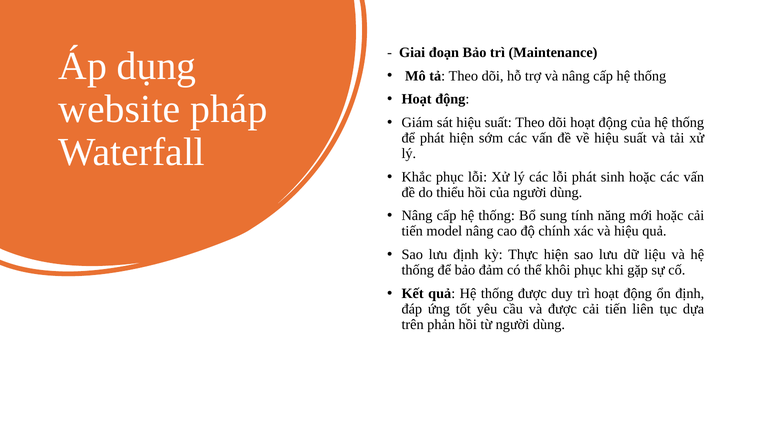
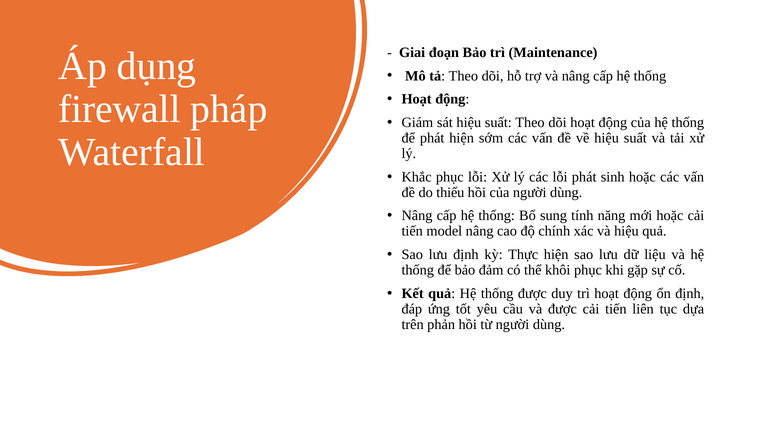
website: website -> firewall
